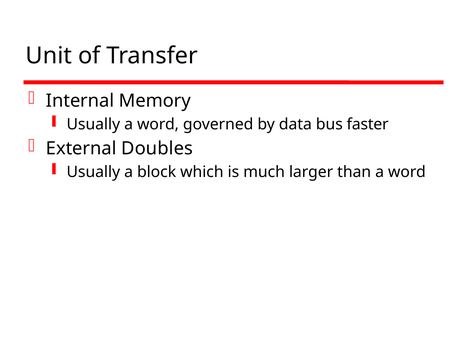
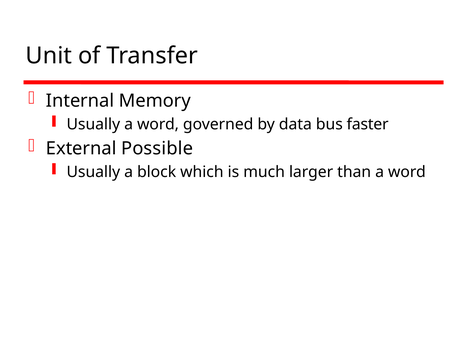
Doubles: Doubles -> Possible
